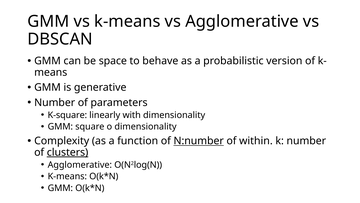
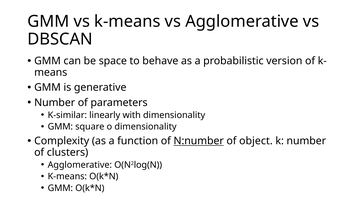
K-square: K-square -> K-similar
within: within -> object
clusters underline: present -> none
